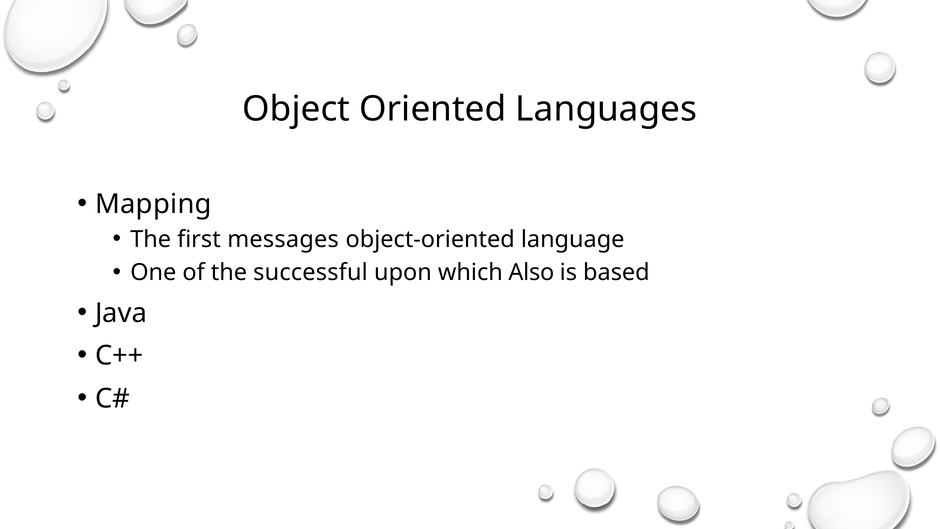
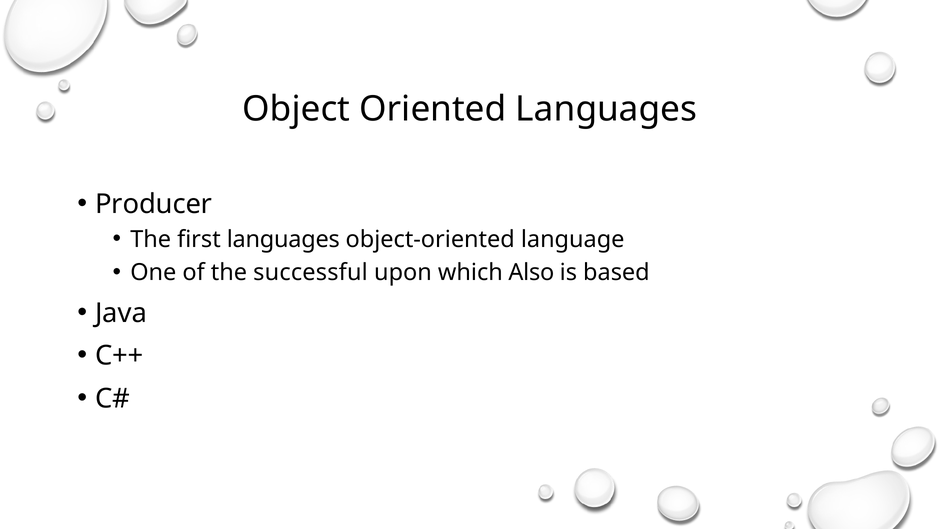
Mapping: Mapping -> Producer
first messages: messages -> languages
